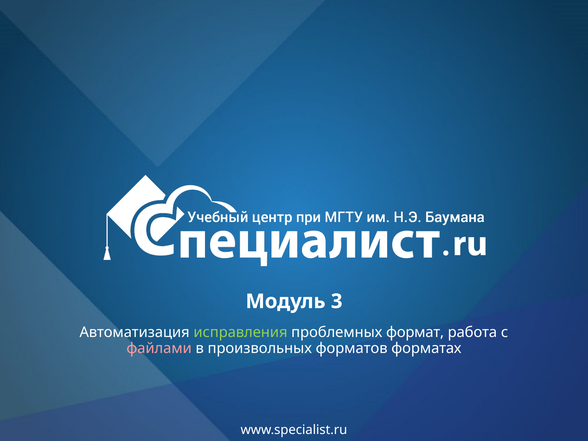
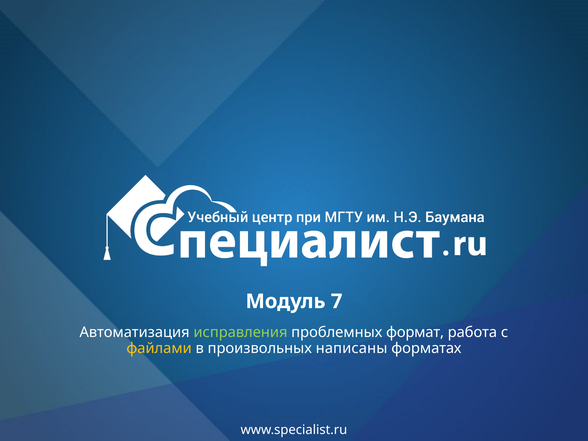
3: 3 -> 7
файлами colour: pink -> yellow
форматов: форматов -> написаны
